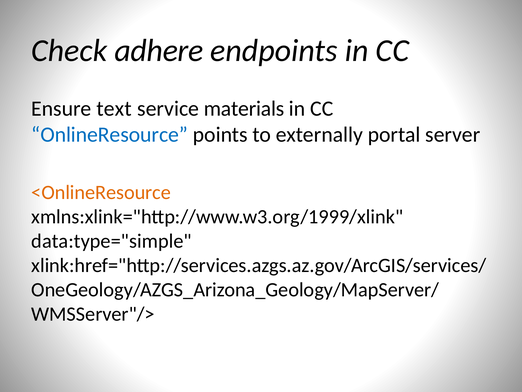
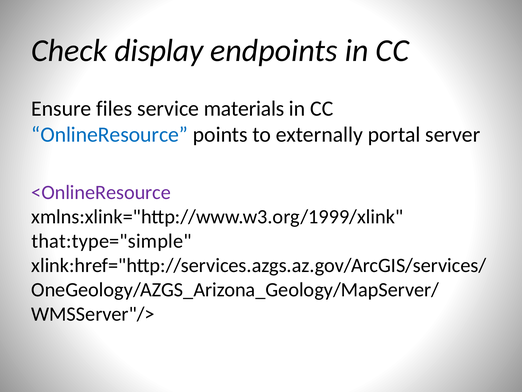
adhere: adhere -> display
text: text -> files
<OnlineResource colour: orange -> purple
data:type="simple: data:type="simple -> that:type="simple
